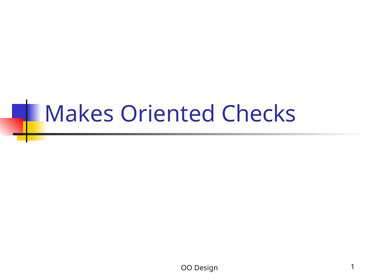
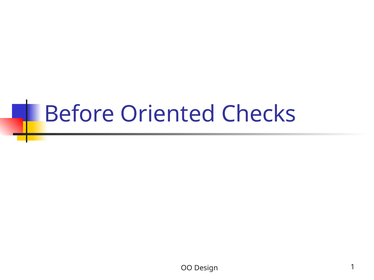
Makes: Makes -> Before
